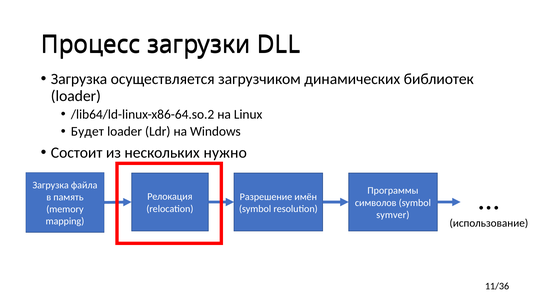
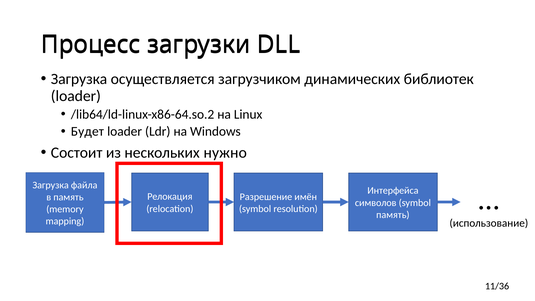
Программы: Программы -> Интерфейса
symver at (393, 215): symver -> память
